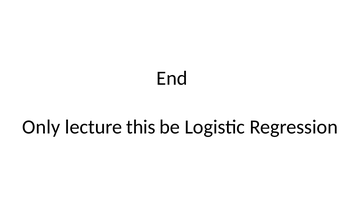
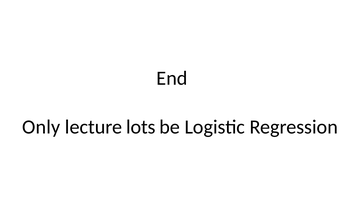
this: this -> lots
